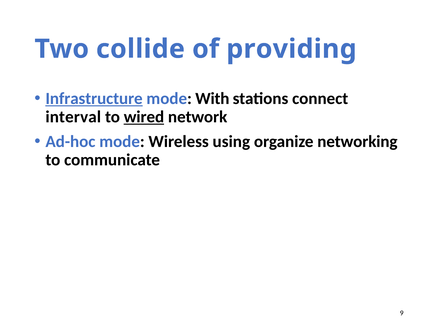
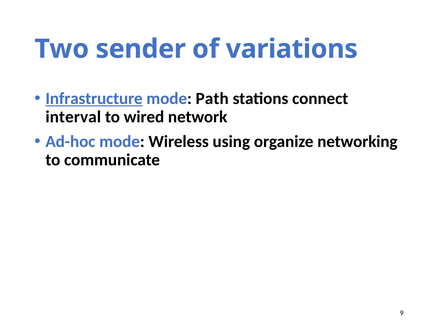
collide: collide -> sender
providing: providing -> variations
With: With -> Path
wired underline: present -> none
